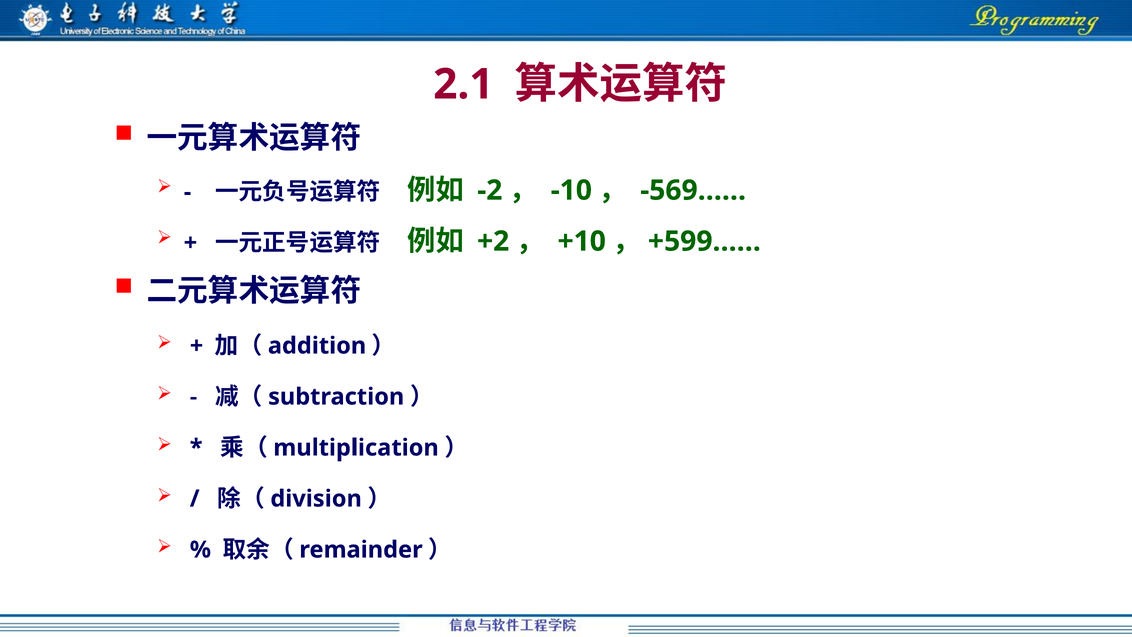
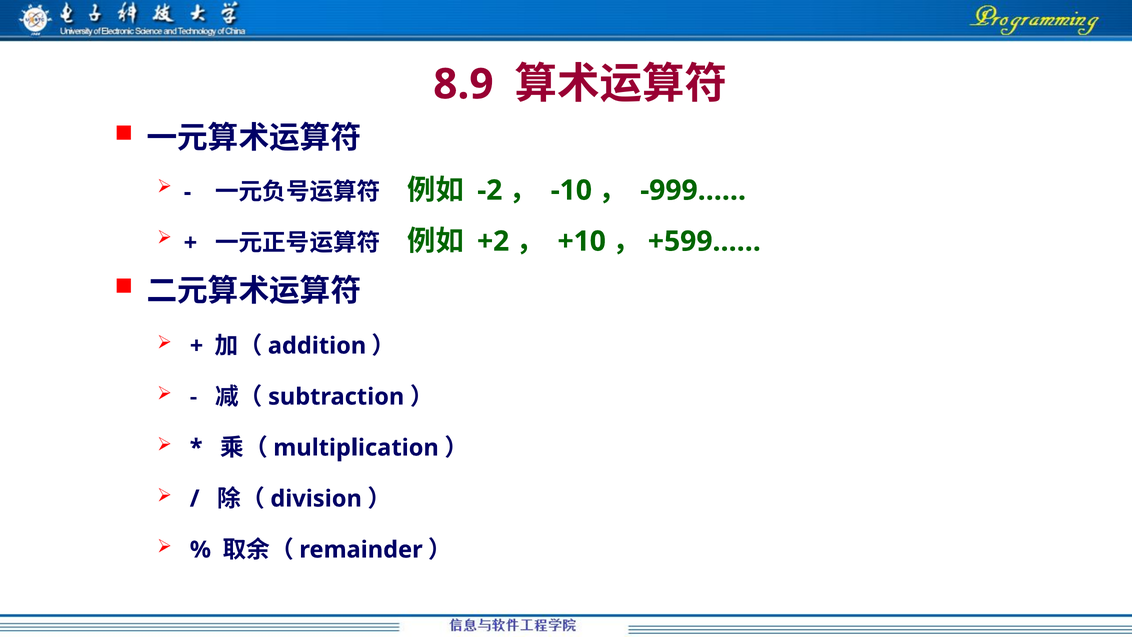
2.1: 2.1 -> 8.9
-569……: -569…… -> -999……
